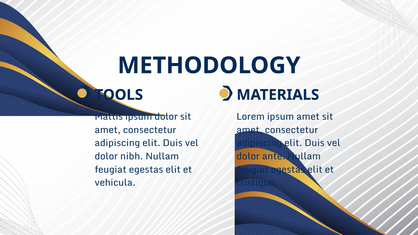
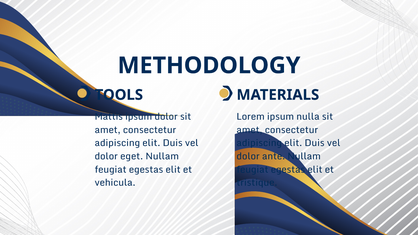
ipsum amet: amet -> nulla
nibh: nibh -> eget
